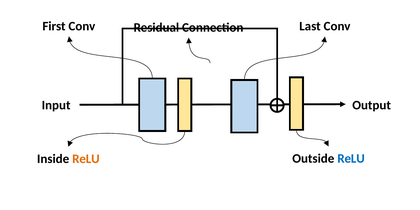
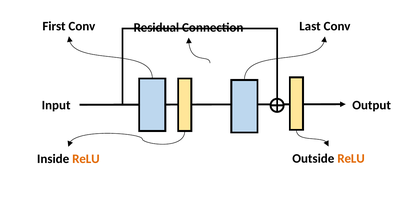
ReLU at (351, 158) colour: blue -> orange
